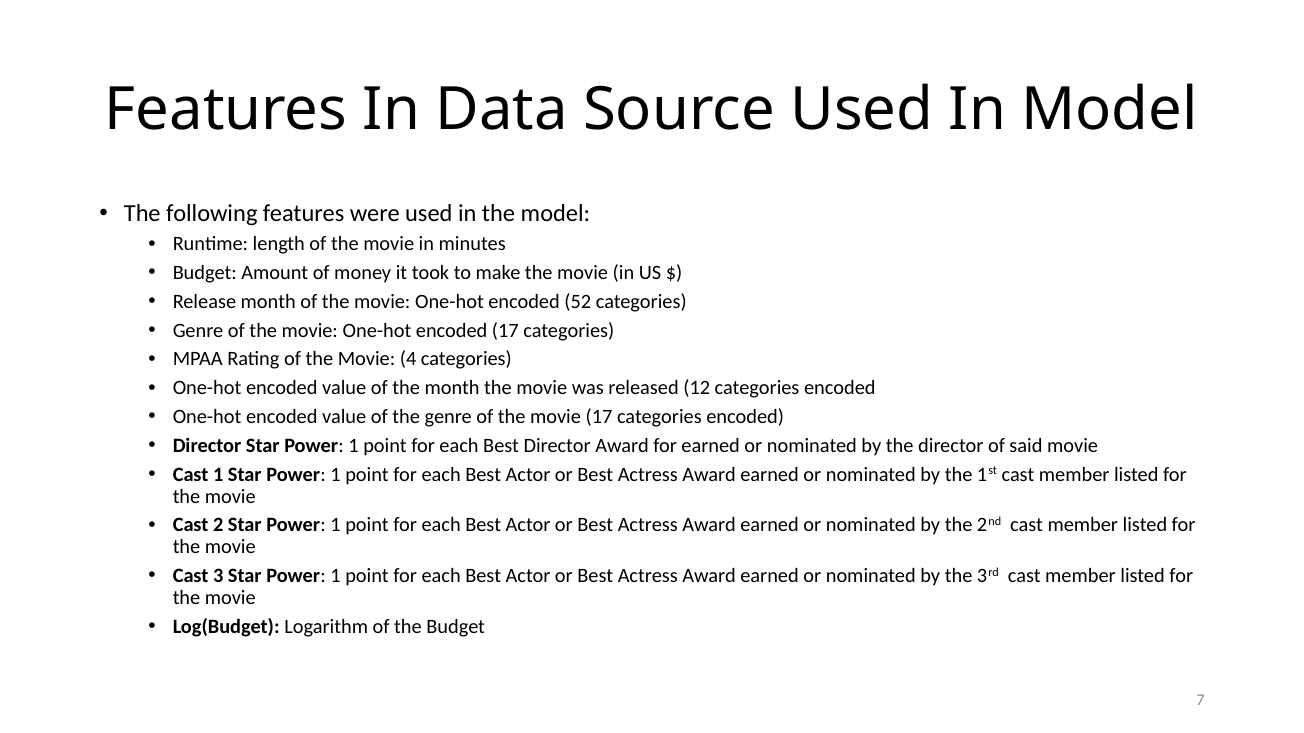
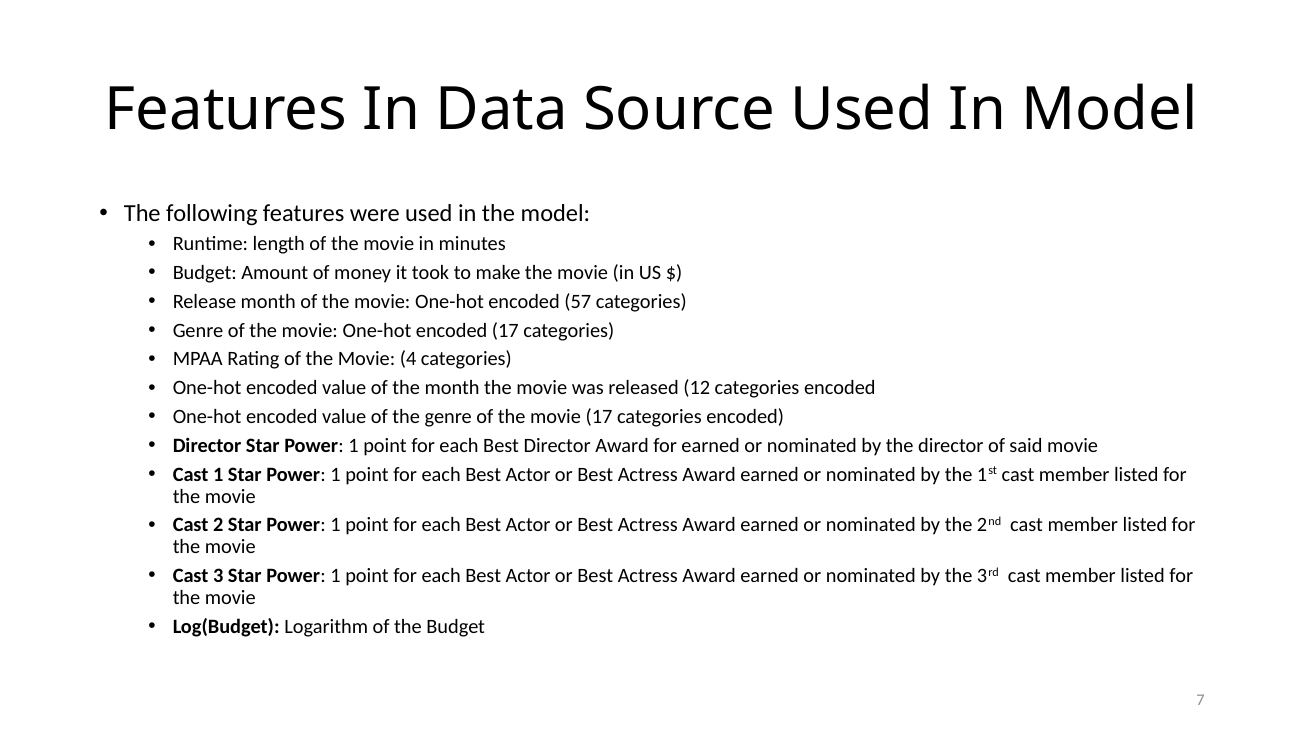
52: 52 -> 57
